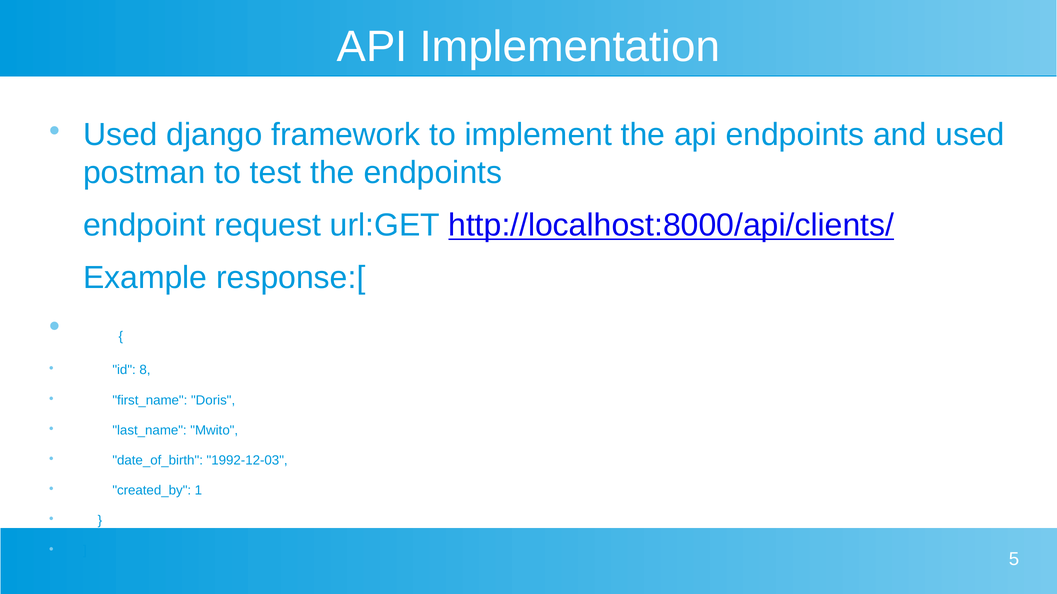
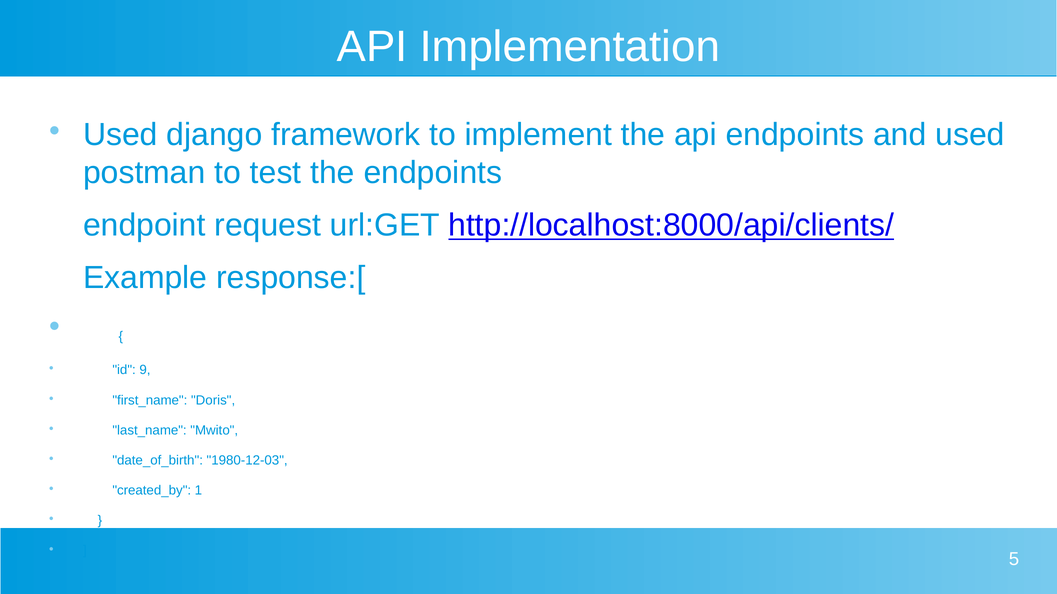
8: 8 -> 9
1992-12-03: 1992-12-03 -> 1980-12-03
